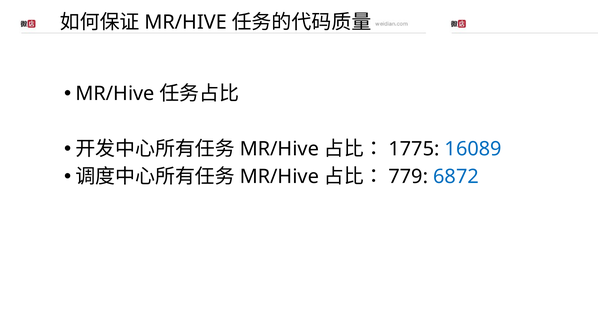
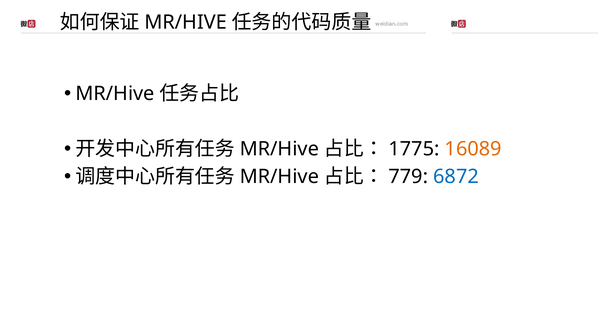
16089 colour: blue -> orange
